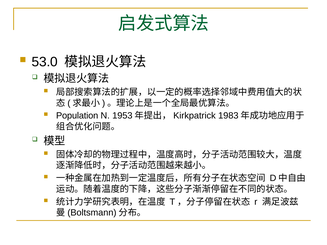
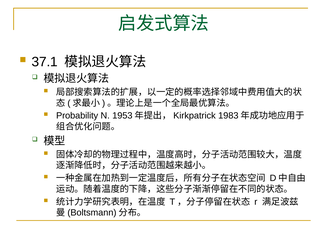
53.0: 53.0 -> 37.1
Population: Population -> Probability
